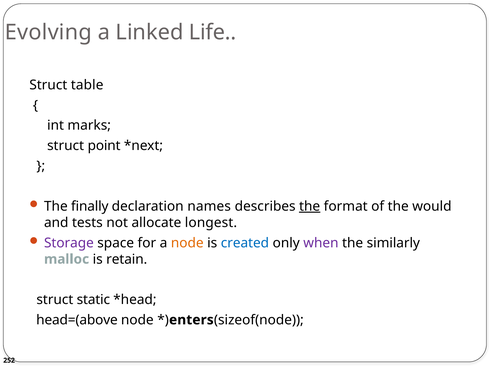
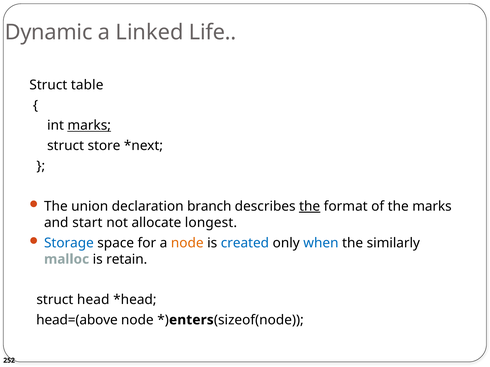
Evolving: Evolving -> Dynamic
marks at (89, 126) underline: none -> present
point: point -> store
finally: finally -> union
names: names -> branch
the would: would -> marks
tests: tests -> start
Storage colour: purple -> blue
when colour: purple -> blue
static: static -> head
